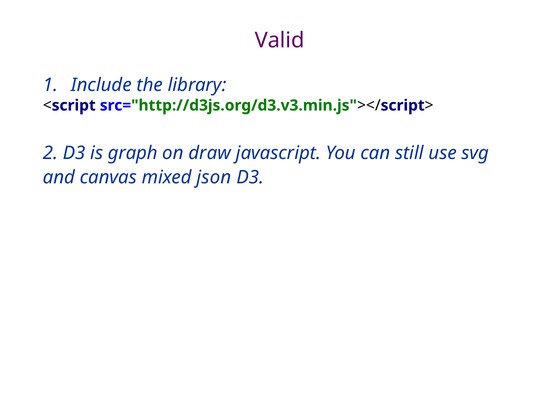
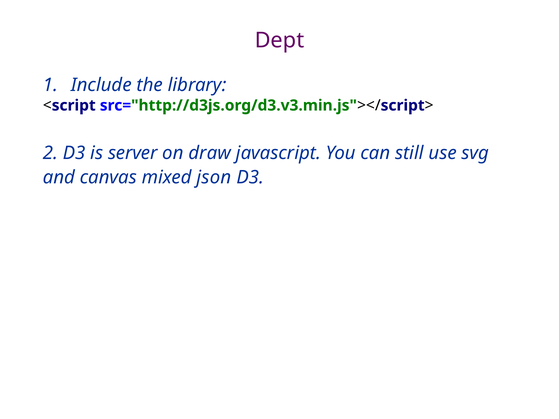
Valid: Valid -> Dept
graph: graph -> server
